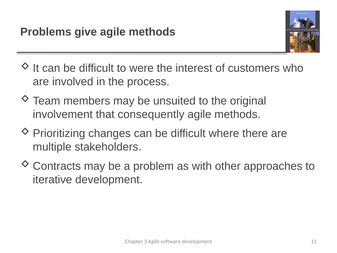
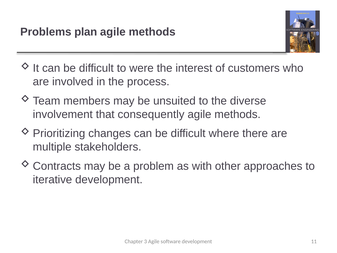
give: give -> plan
original: original -> diverse
